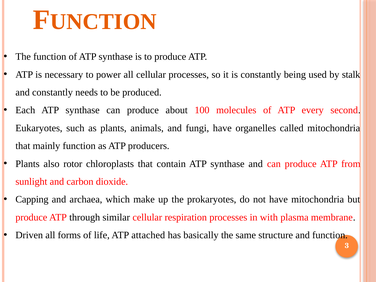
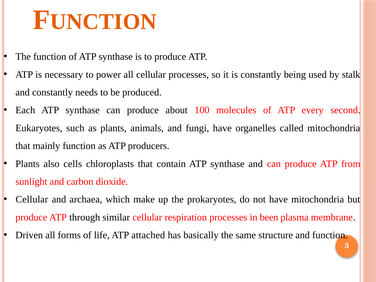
rotor: rotor -> cells
Capping at (32, 199): Capping -> Cellular
with: with -> been
